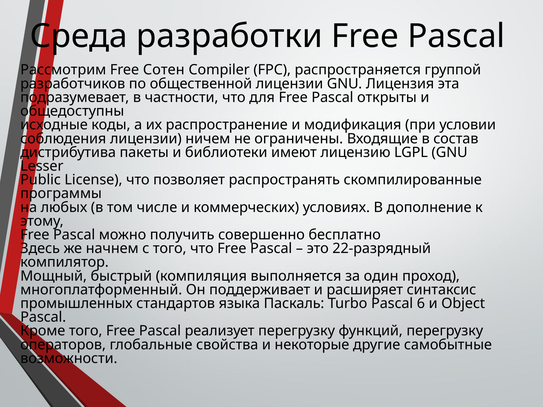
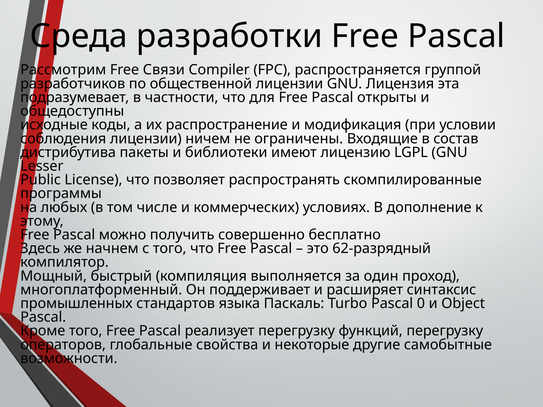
Сотен: Сотен -> Связи
22-разрядный: 22-разрядный -> 62-разрядный
6: 6 -> 0
